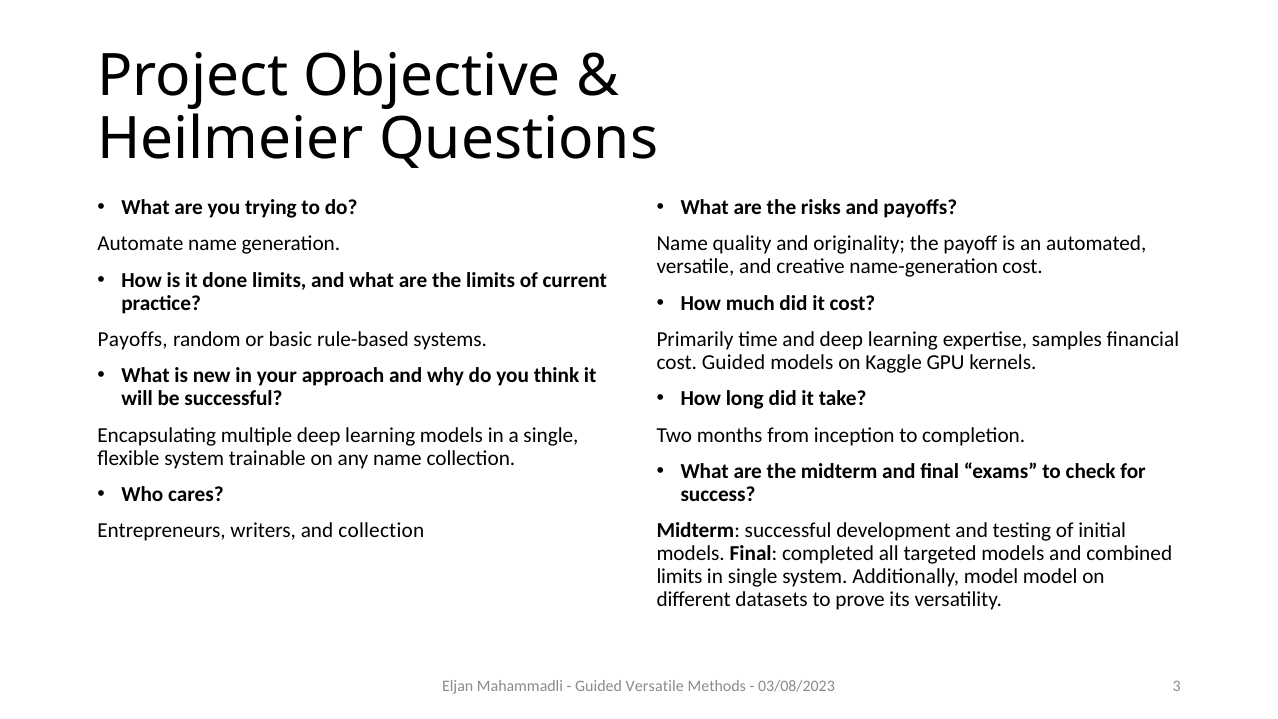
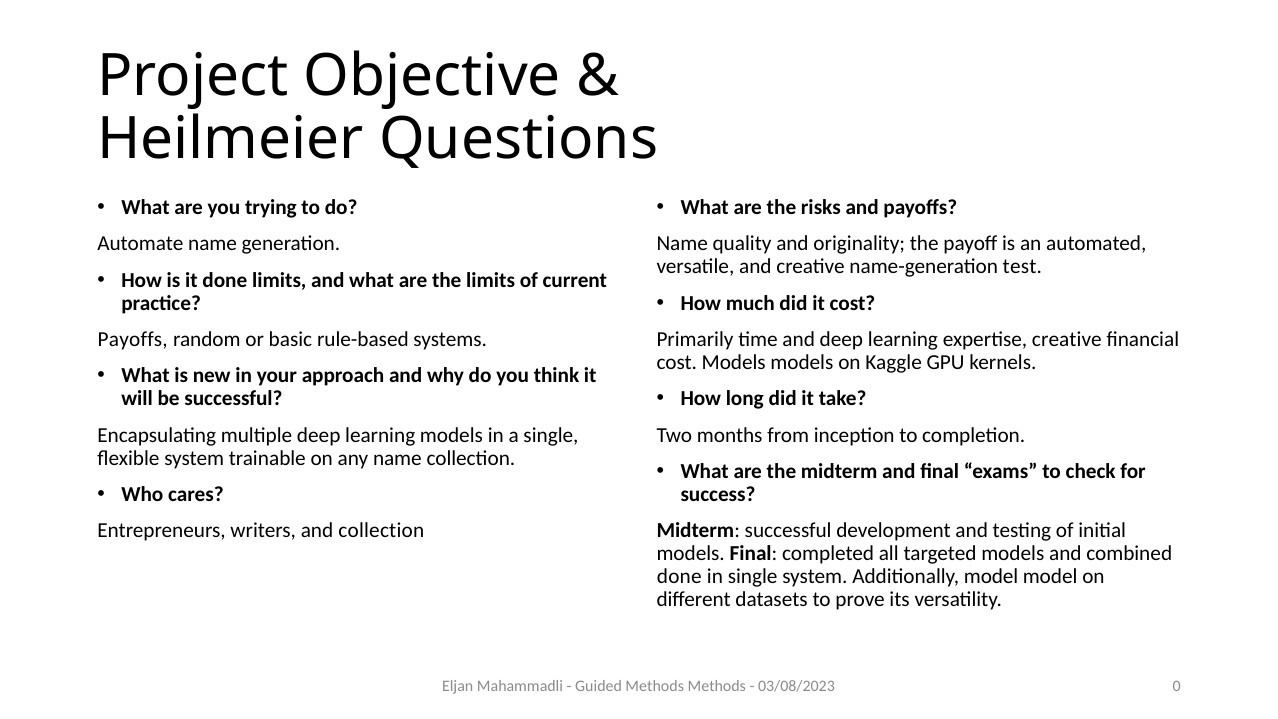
name-generation cost: cost -> test
expertise samples: samples -> creative
cost Guided: Guided -> Models
limits at (680, 577): limits -> done
Guided Versatile: Versatile -> Methods
3: 3 -> 0
